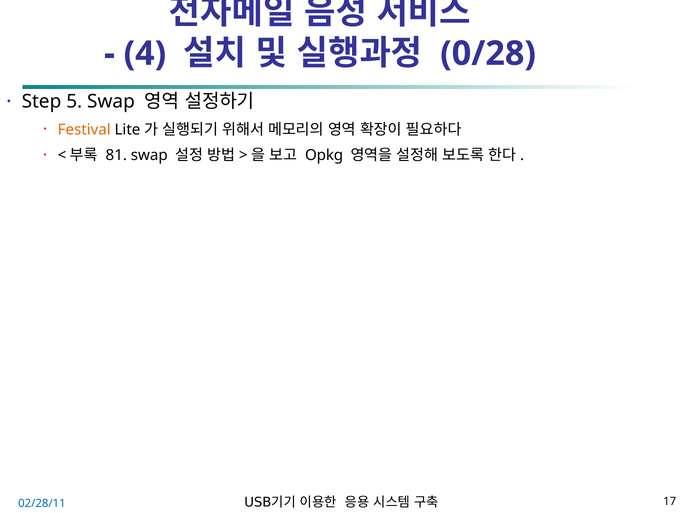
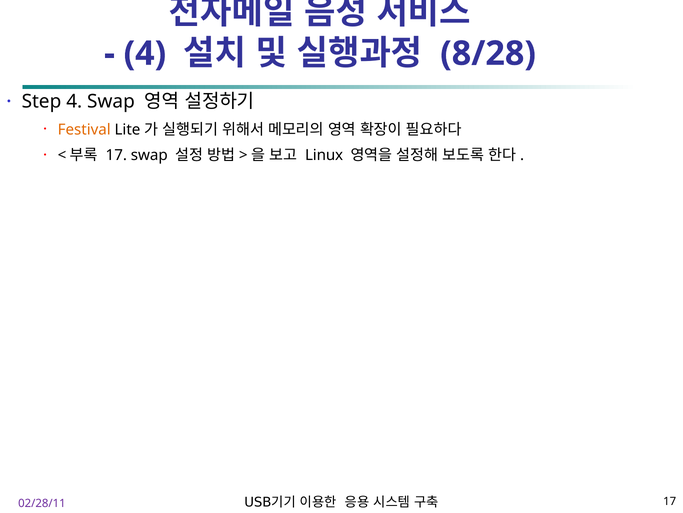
0/28: 0/28 -> 8/28
Step 5: 5 -> 4
81 at (116, 155): 81 -> 17
Opkg: Opkg -> Linux
02/28/11 colour: blue -> purple
